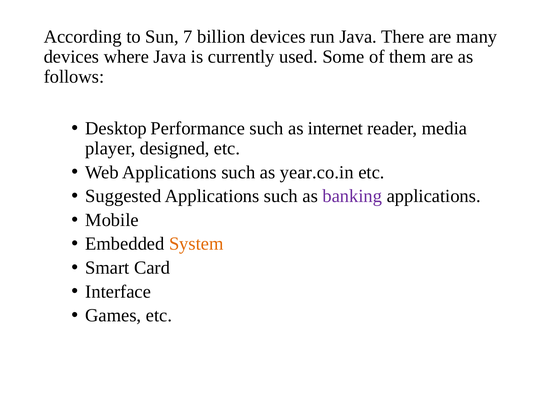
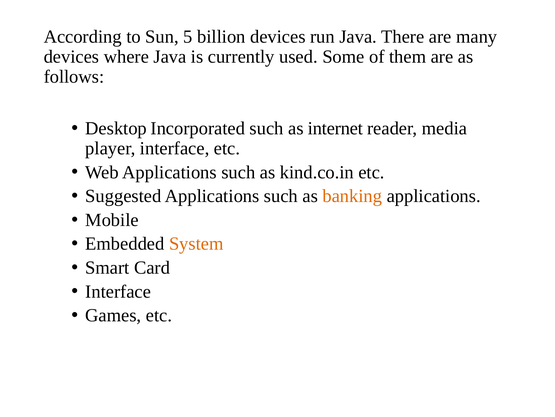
7: 7 -> 5
Performance: Performance -> Incorporated
player designed: designed -> interface
year.co.in: year.co.in -> kind.co.in
banking colour: purple -> orange
